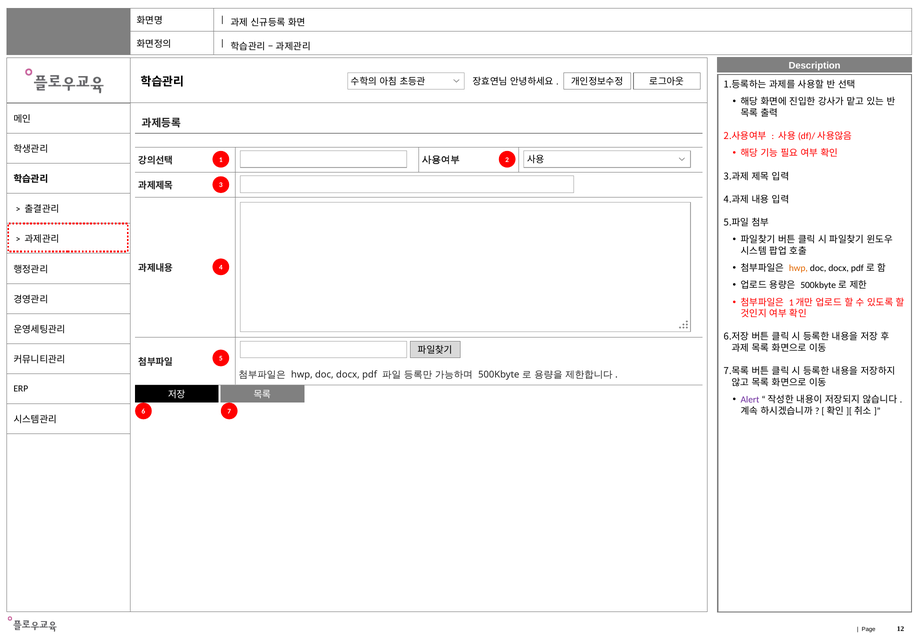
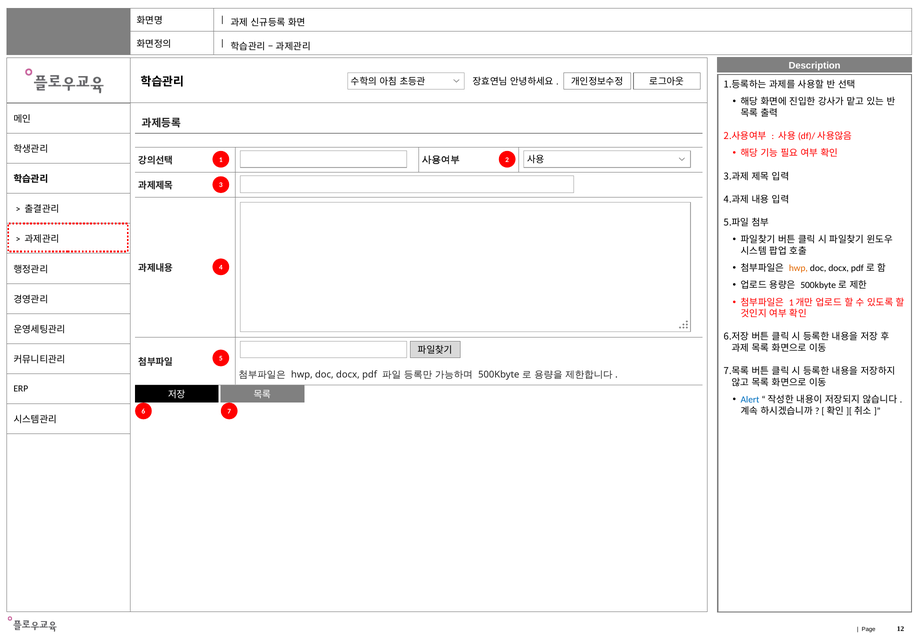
Alert colour: purple -> blue
